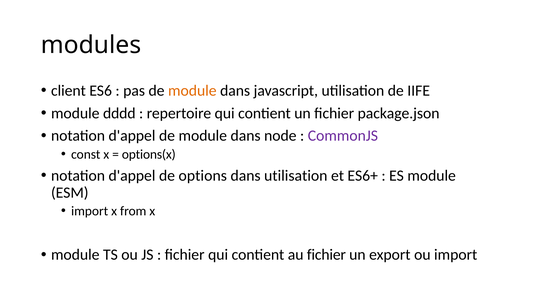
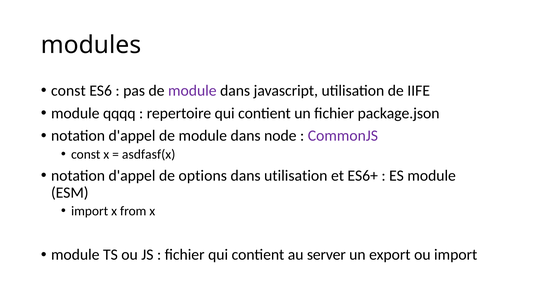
client at (68, 91): client -> const
module at (192, 91) colour: orange -> purple
dddd: dddd -> qqqq
options(x: options(x -> asdfasf(x
au fichier: fichier -> server
